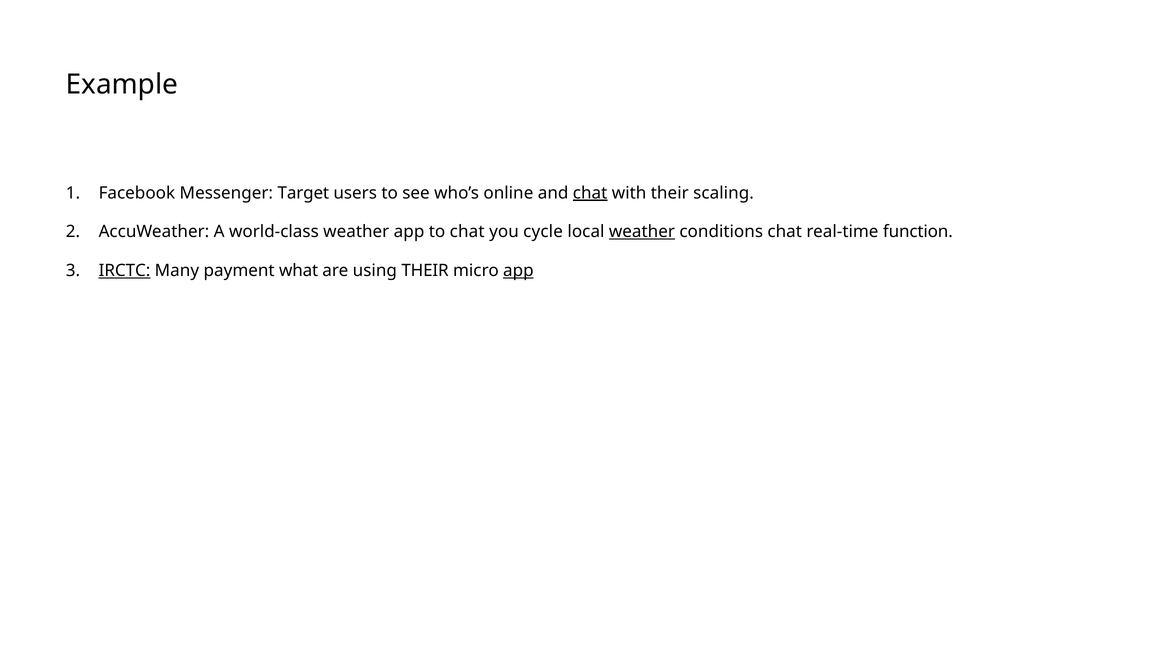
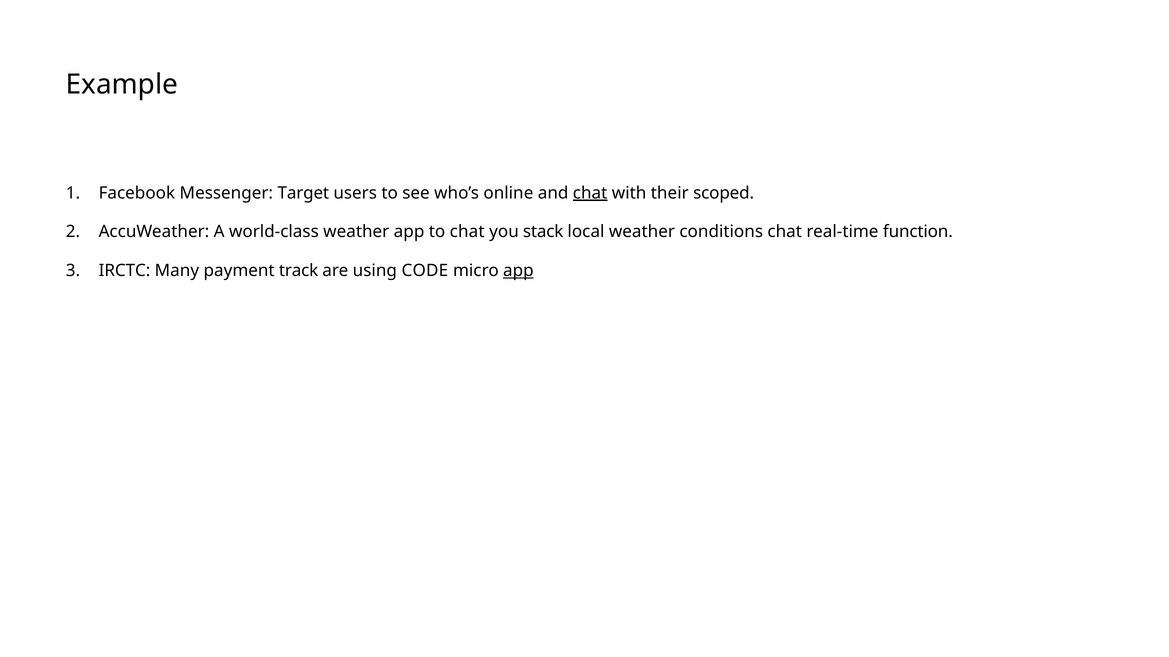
scaling: scaling -> scoped
cycle: cycle -> stack
weather at (642, 232) underline: present -> none
IRCTC underline: present -> none
what: what -> track
using THEIR: THEIR -> CODE
